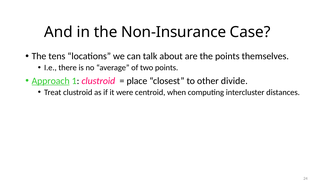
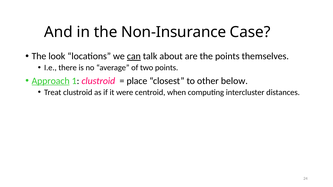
tens: tens -> look
can underline: none -> present
divide: divide -> below
